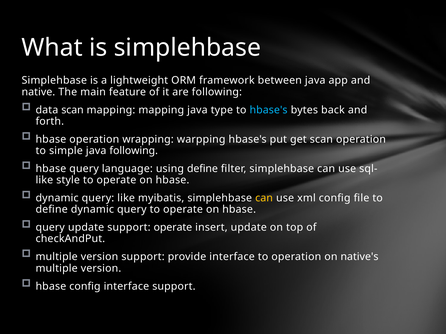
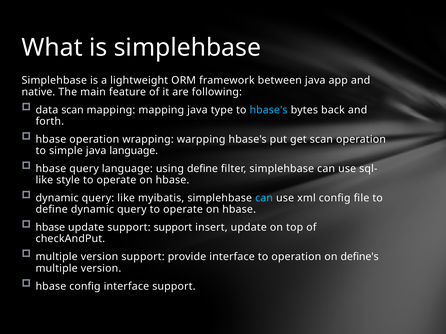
java following: following -> language
can at (264, 198) colour: yellow -> light blue
query at (50, 228): query -> hbase
support operate: operate -> support
native's: native's -> define's
